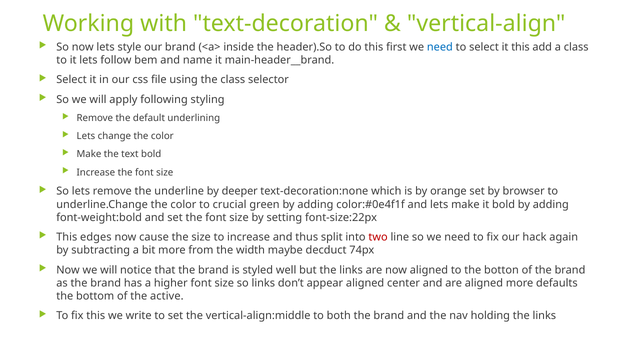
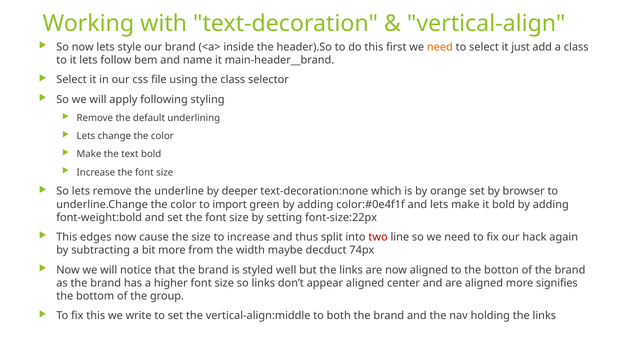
need at (440, 47) colour: blue -> orange
it this: this -> just
crucial: crucial -> import
defaults: defaults -> signifies
active: active -> group
